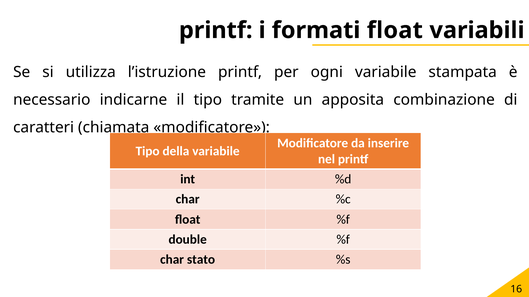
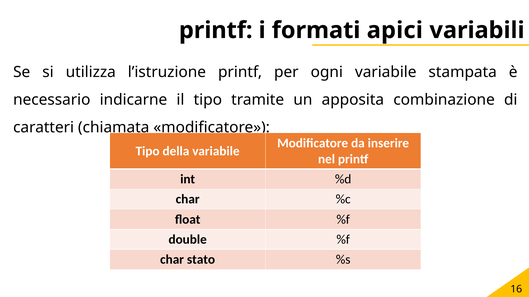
formati float: float -> apici
